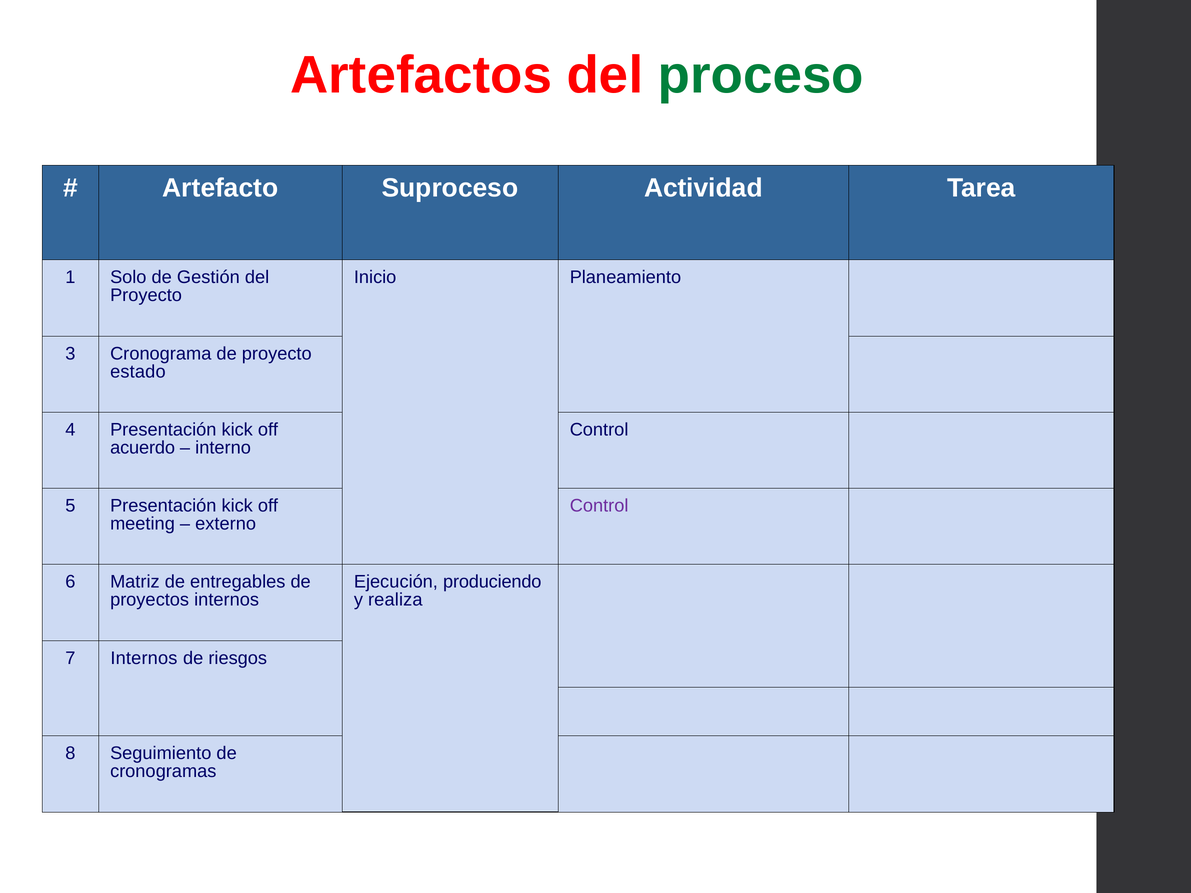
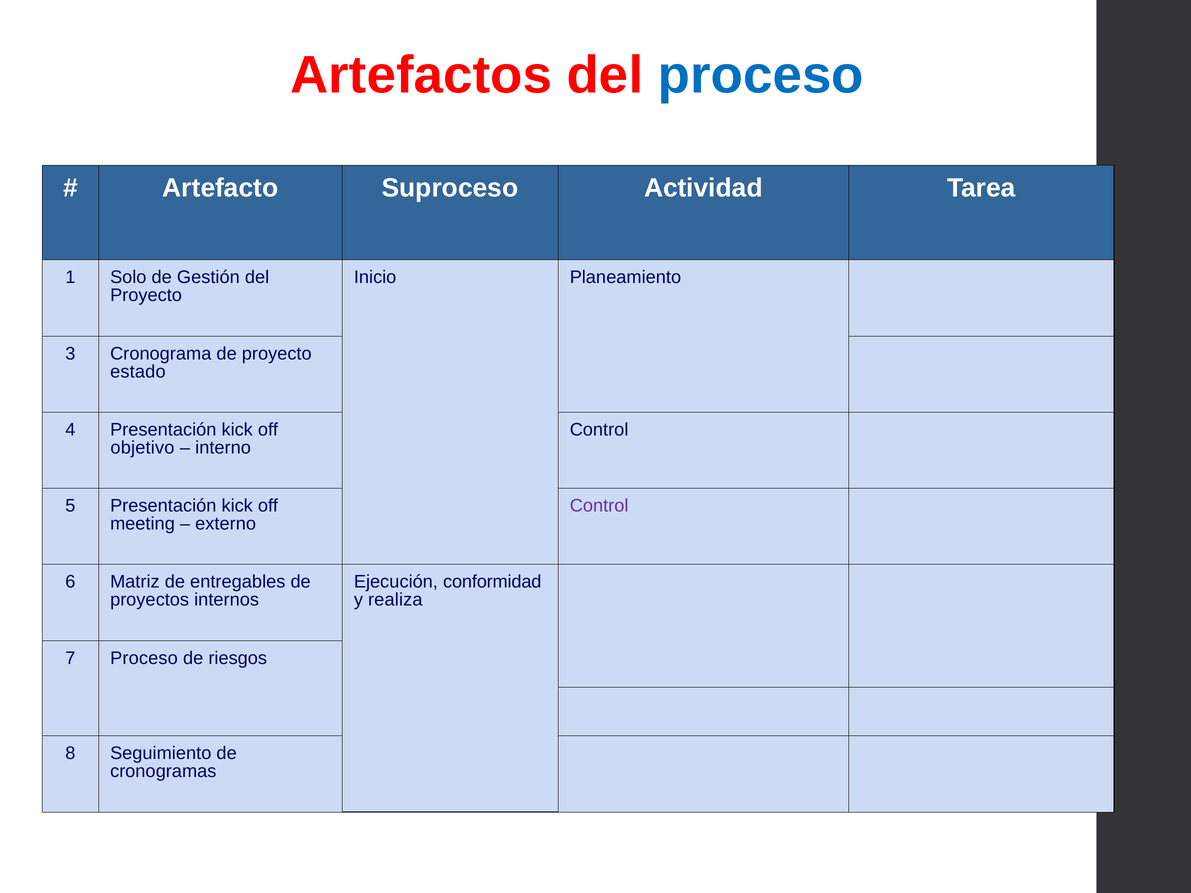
proceso at (761, 75) colour: green -> blue
acuerdo: acuerdo -> objetivo
produciendo: produciendo -> conformidad
7 Internos: Internos -> Proceso
